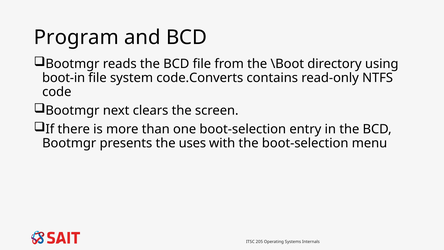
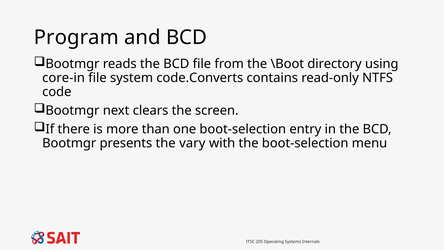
boot-in: boot-in -> core-in
uses: uses -> vary
